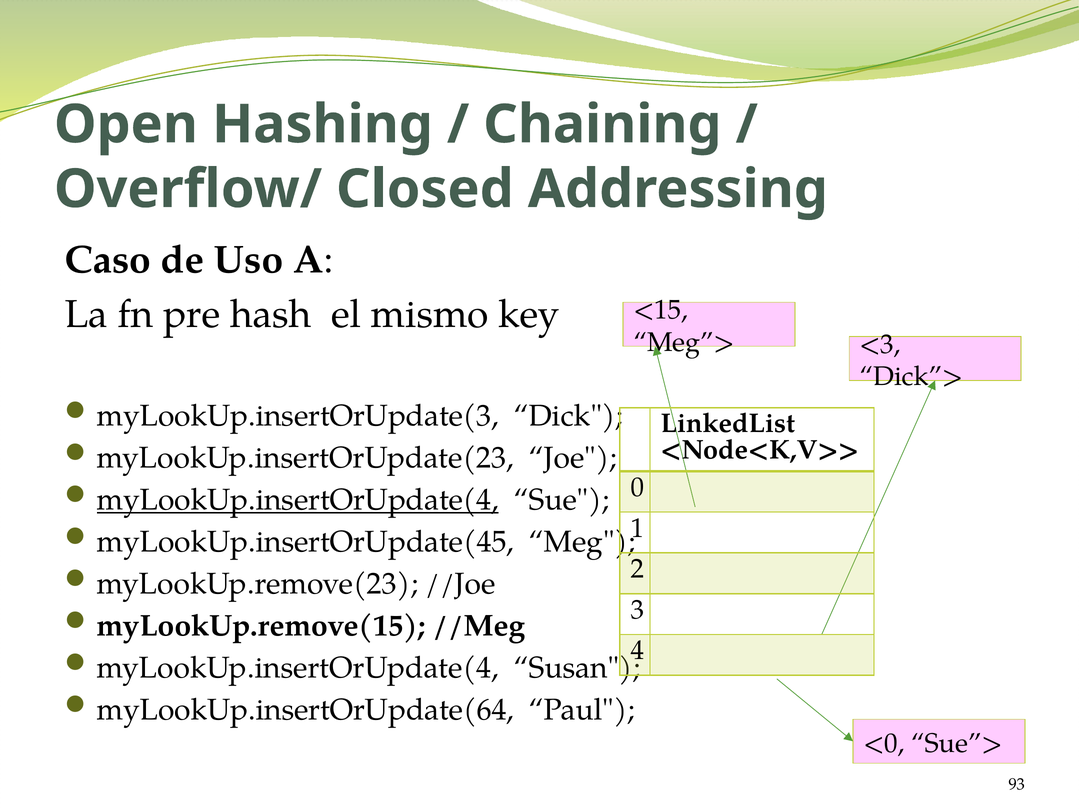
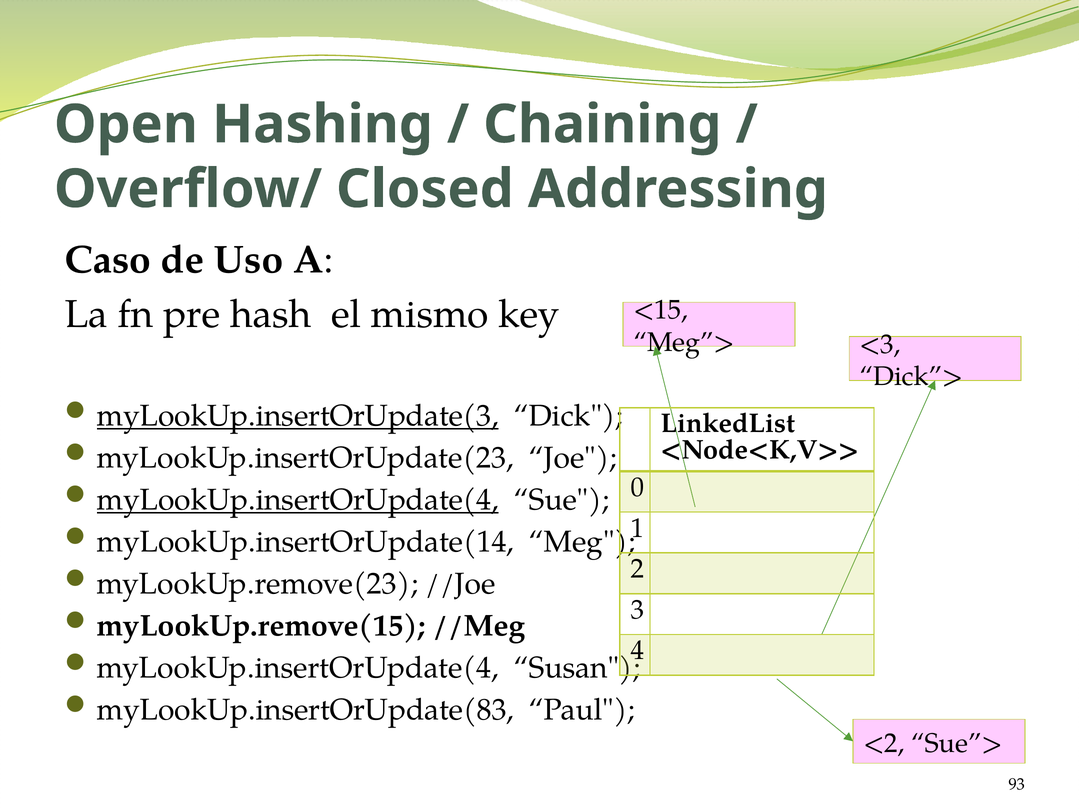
myLookUp.insertOrUpdate(3 underline: none -> present
myLookUp.insertOrUpdate(45: myLookUp.insertOrUpdate(45 -> myLookUp.insertOrUpdate(14
myLookUp.insertOrUpdate(64: myLookUp.insertOrUpdate(64 -> myLookUp.insertOrUpdate(83
<0: <0 -> <2
